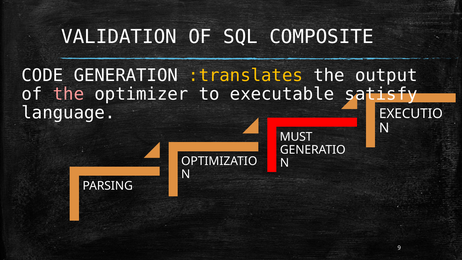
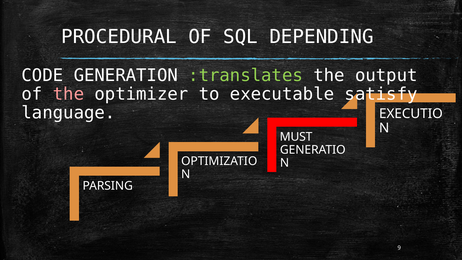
VALIDATION: VALIDATION -> PROCEDURAL
COMPOSITE: COMPOSITE -> DEPENDING
:translates colour: yellow -> light green
